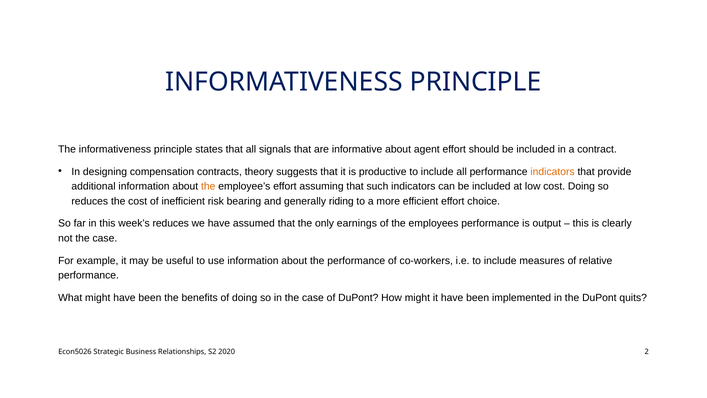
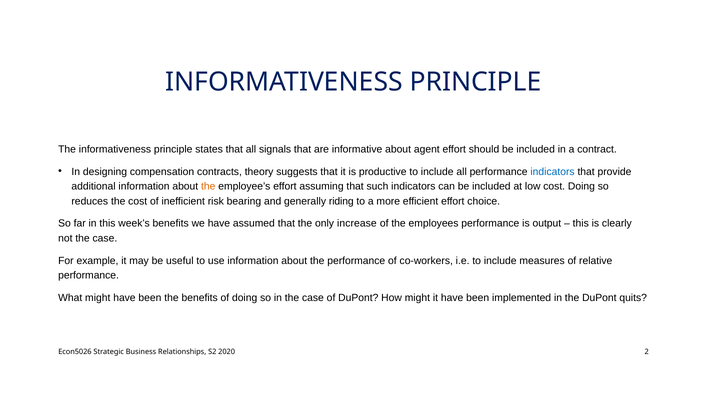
indicators at (553, 171) colour: orange -> blue
week’s reduces: reduces -> benefits
earnings: earnings -> increase
